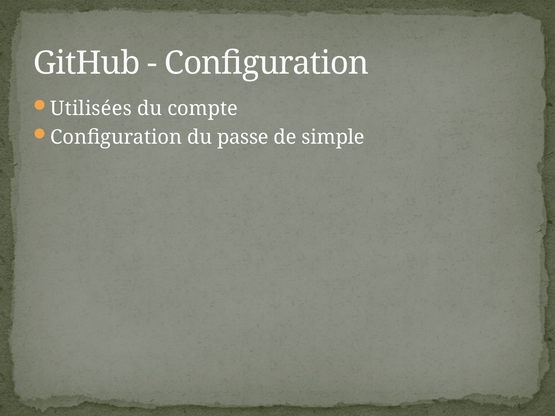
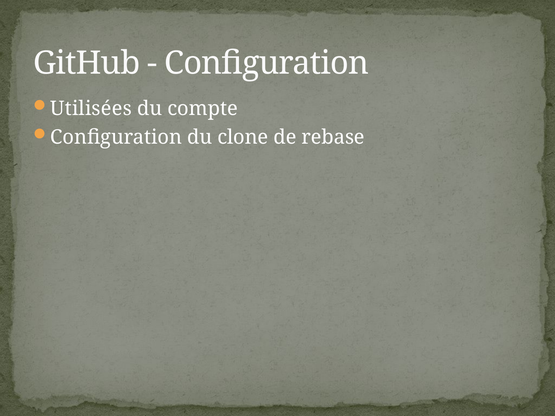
passe: passe -> clone
simple: simple -> rebase
